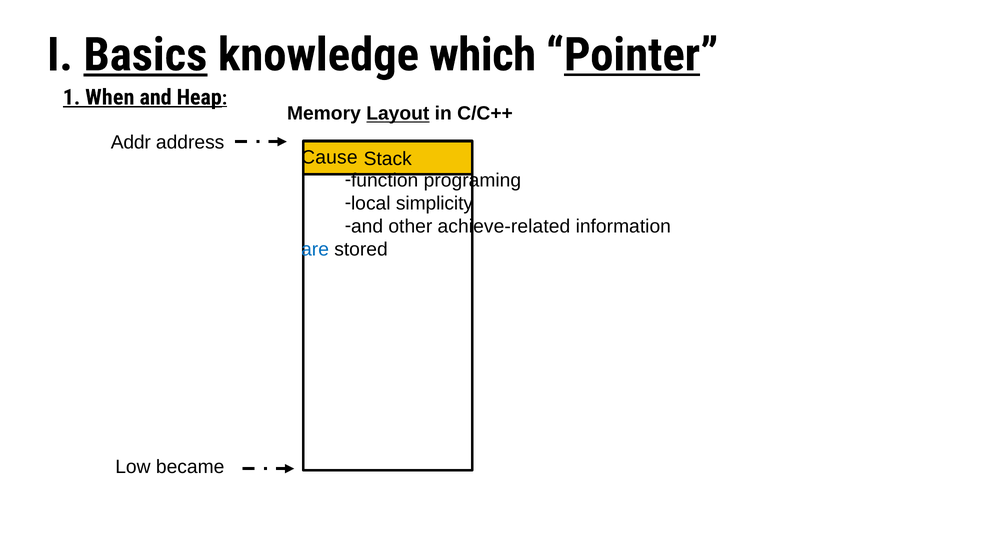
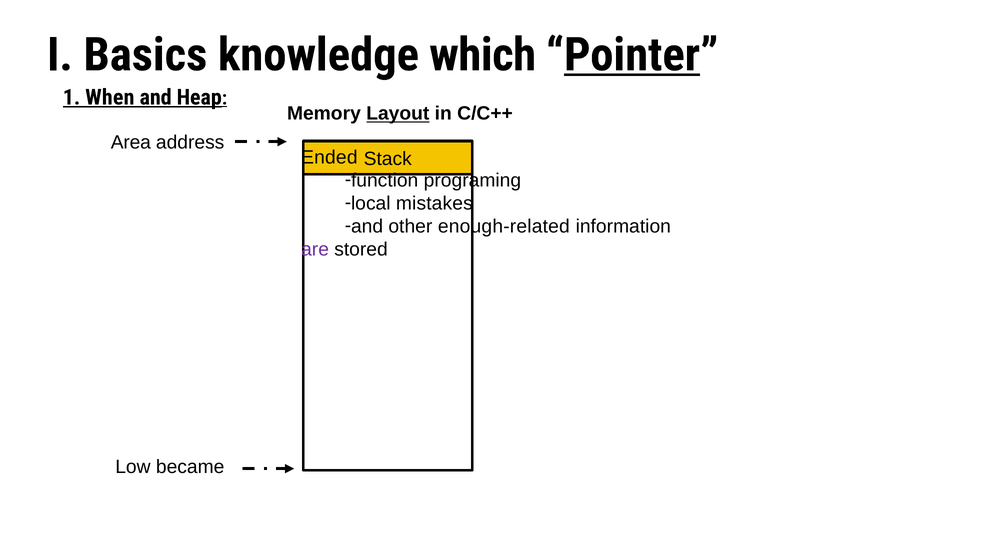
Basics underline: present -> none
Addr: Addr -> Area
Cause: Cause -> Ended
simplicity: simplicity -> mistakes
achieve-related: achieve-related -> enough-related
are colour: blue -> purple
